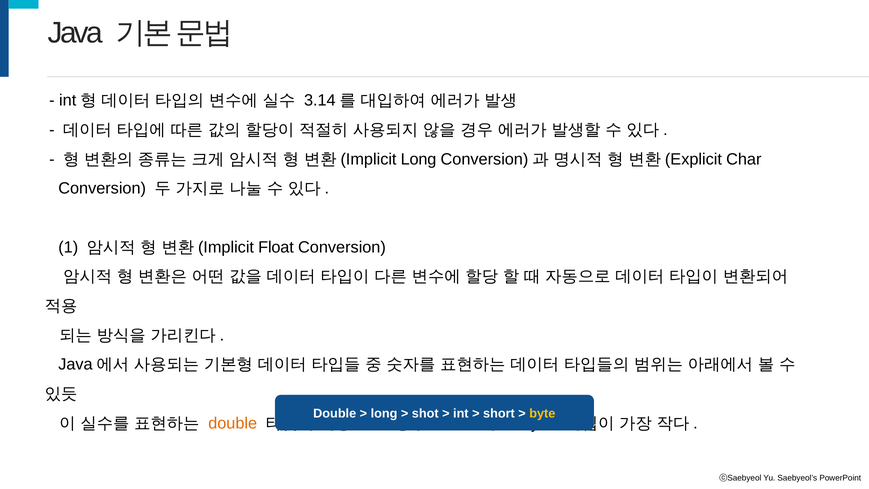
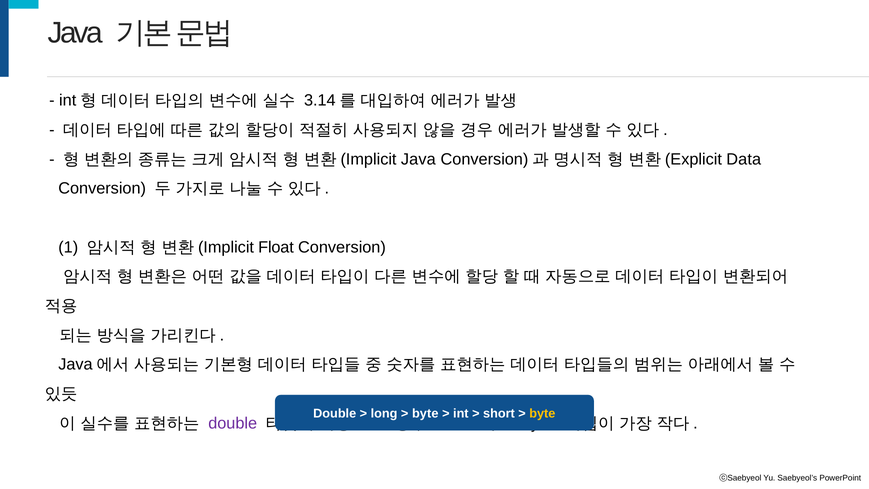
Long at (419, 159): Long -> Java
Char: Char -> Data
shot at (425, 413): shot -> byte
double at (233, 423) colour: orange -> purple
